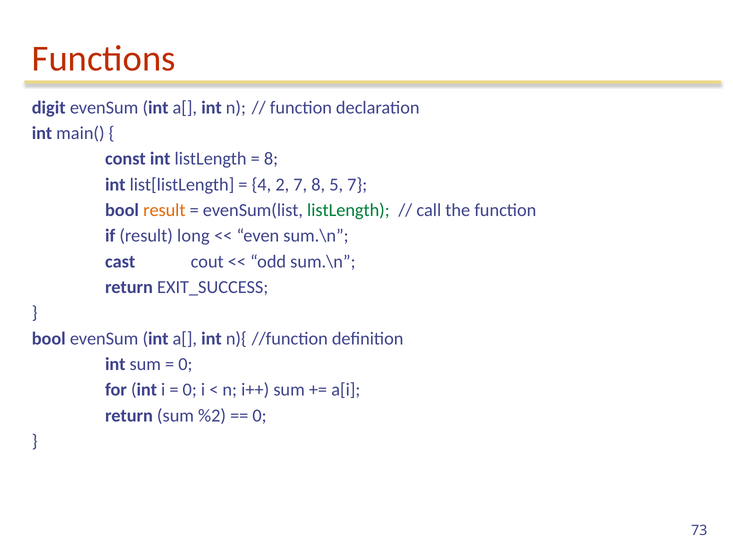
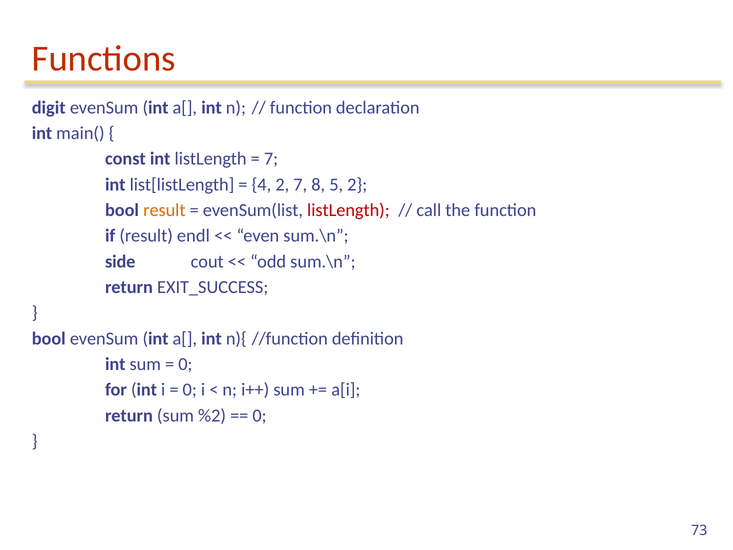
8 at (271, 159): 8 -> 7
5 7: 7 -> 2
listLength at (348, 210) colour: green -> red
long: long -> endl
cast: cast -> side
